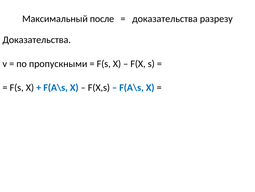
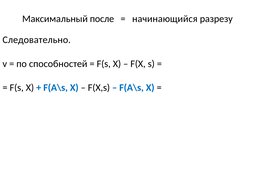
доказательства at (165, 19): доказательства -> начинающийся
Доказательства at (37, 40): Доказательства -> Следовательно
пропускными: пропускными -> способностей
